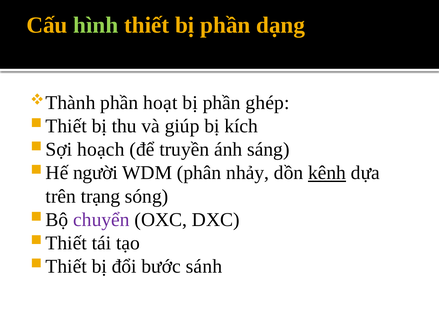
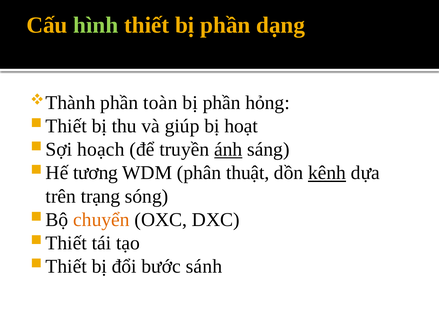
hoạt: hoạt -> toàn
ghép: ghép -> hỏng
kích: kích -> hoạt
ánh underline: none -> present
người: người -> tương
nhảy: nhảy -> thuật
chuyển colour: purple -> orange
